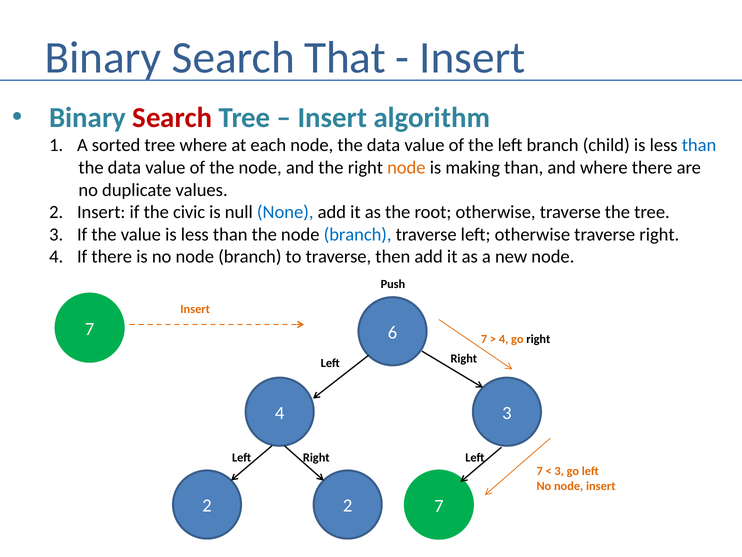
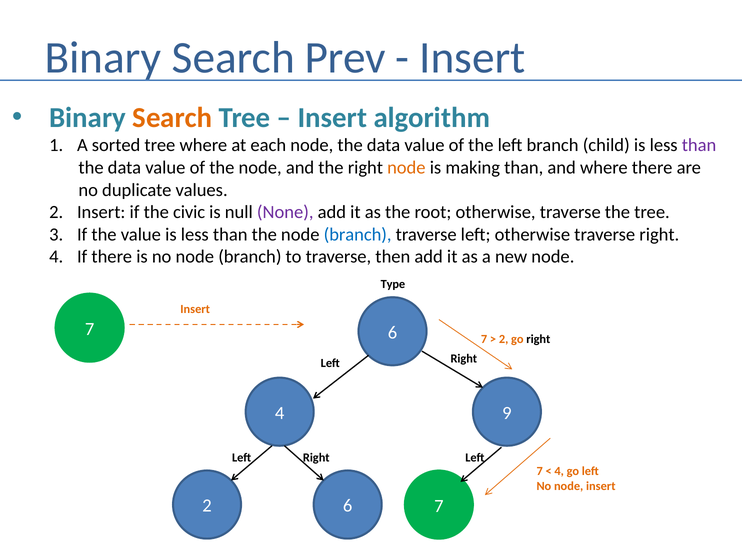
That: That -> Prev
Search at (172, 117) colour: red -> orange
than at (699, 145) colour: blue -> purple
None colour: blue -> purple
Push: Push -> Type
4 at (504, 339): 4 -> 2
4 3: 3 -> 9
3 at (559, 471): 3 -> 4
2 2: 2 -> 6
